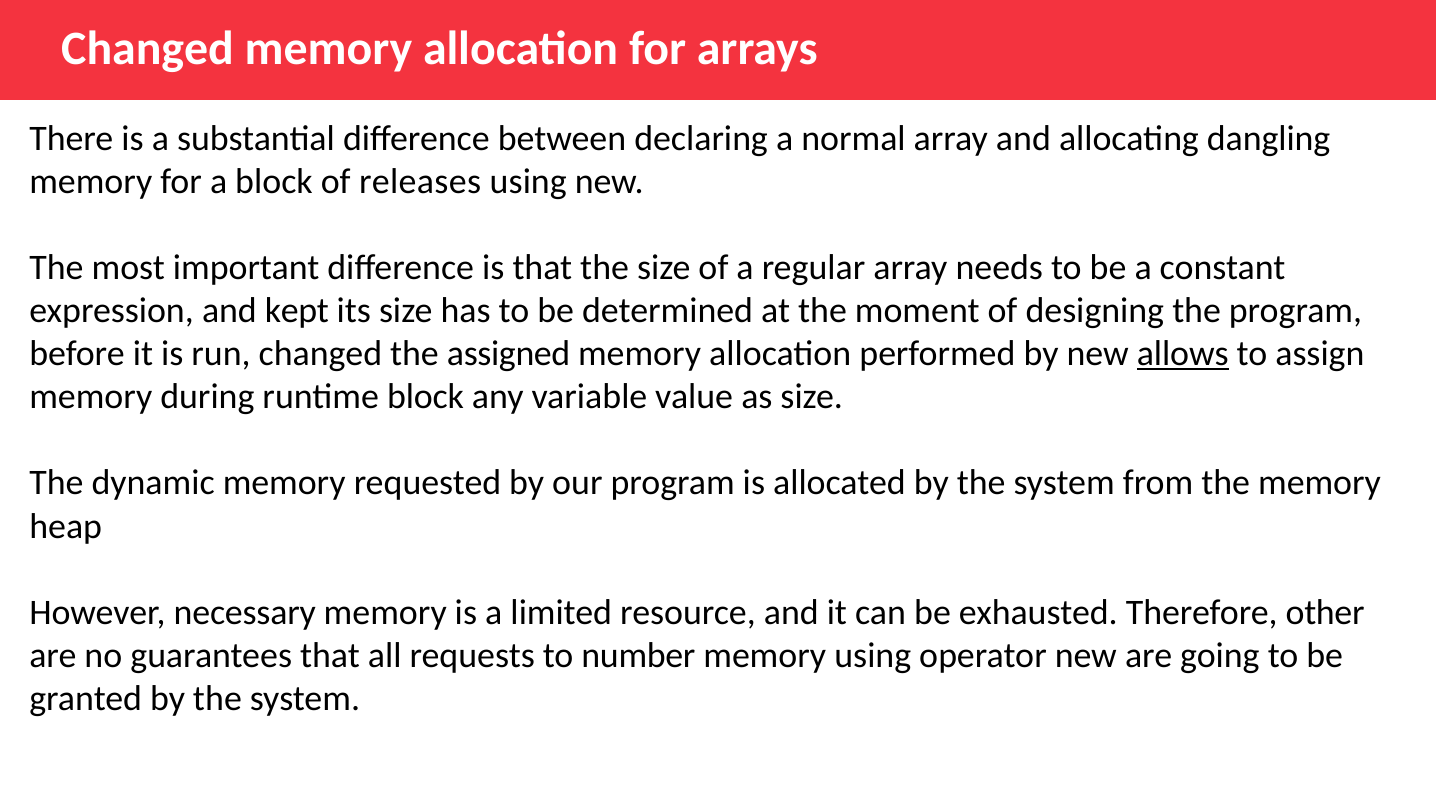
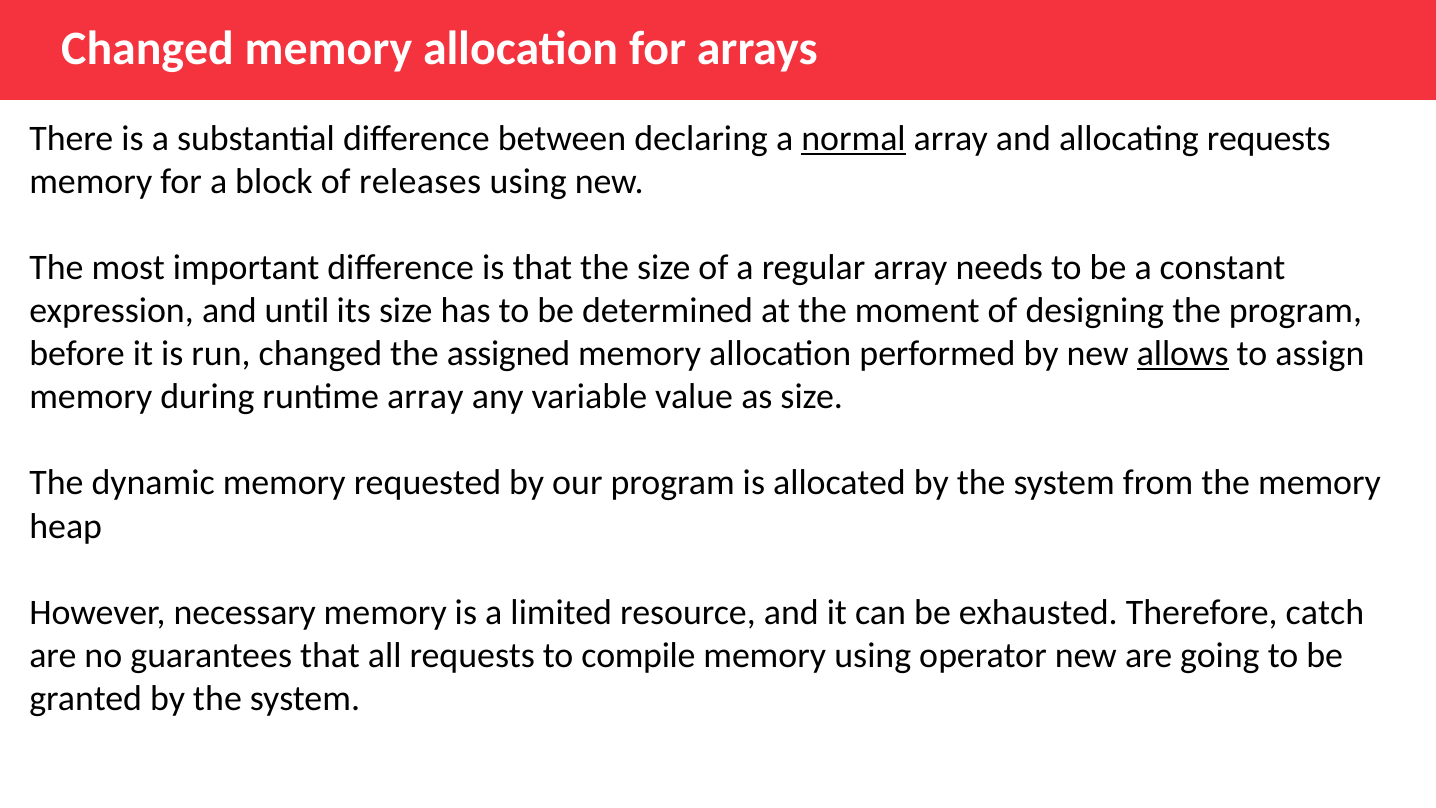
normal underline: none -> present
allocating dangling: dangling -> requests
kept: kept -> until
runtime block: block -> array
other: other -> catch
number: number -> compile
